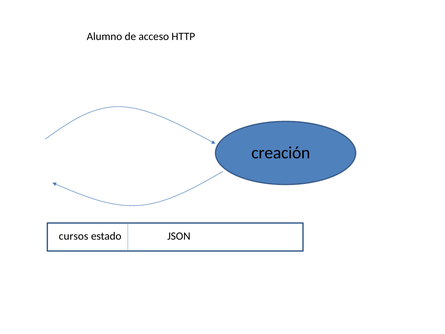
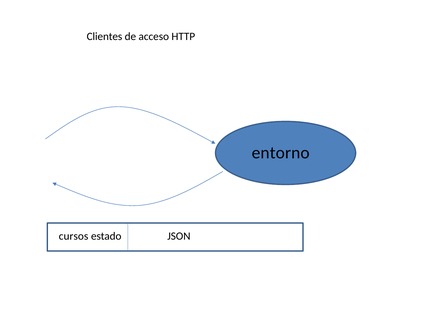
Alumno: Alumno -> Clientes
creación: creación -> entorno
